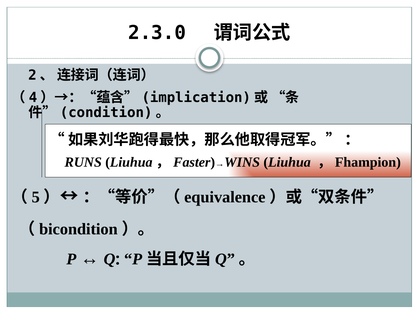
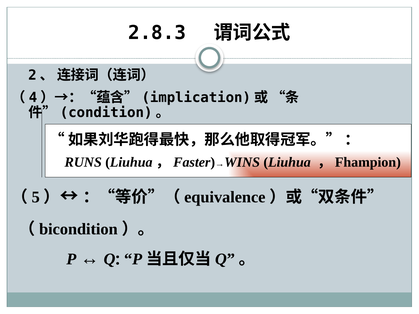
2.3.0: 2.3.0 -> 2.8.3
